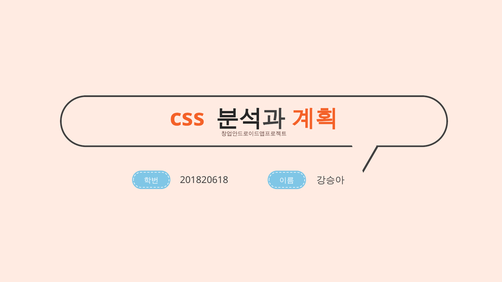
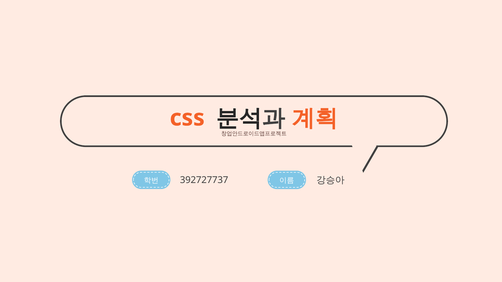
201820618: 201820618 -> 392727737
